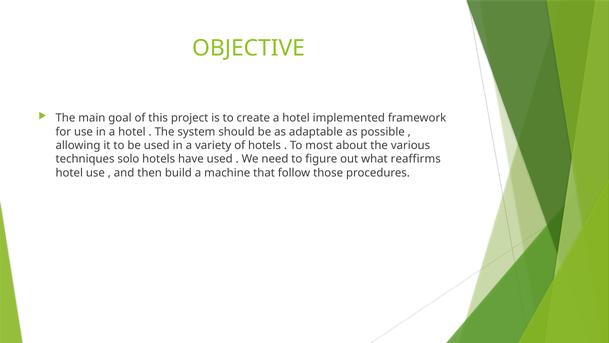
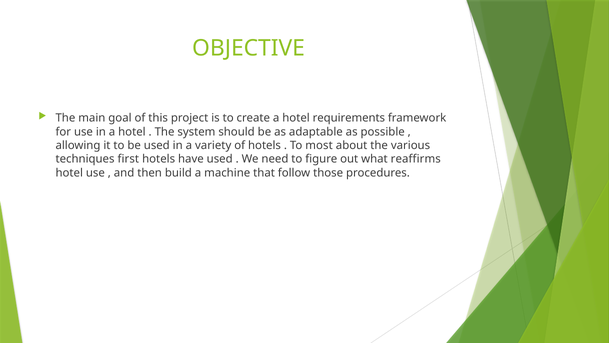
implemented: implemented -> requirements
solo: solo -> first
